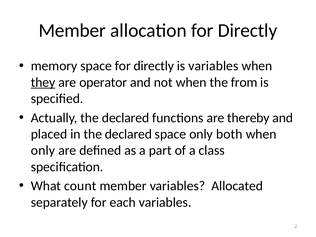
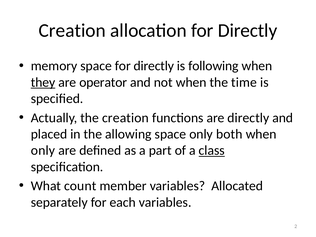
Member at (72, 31): Member -> Creation
is variables: variables -> following
from: from -> time
Actually the declared: declared -> creation
are thereby: thereby -> directly
in the declared: declared -> allowing
class underline: none -> present
